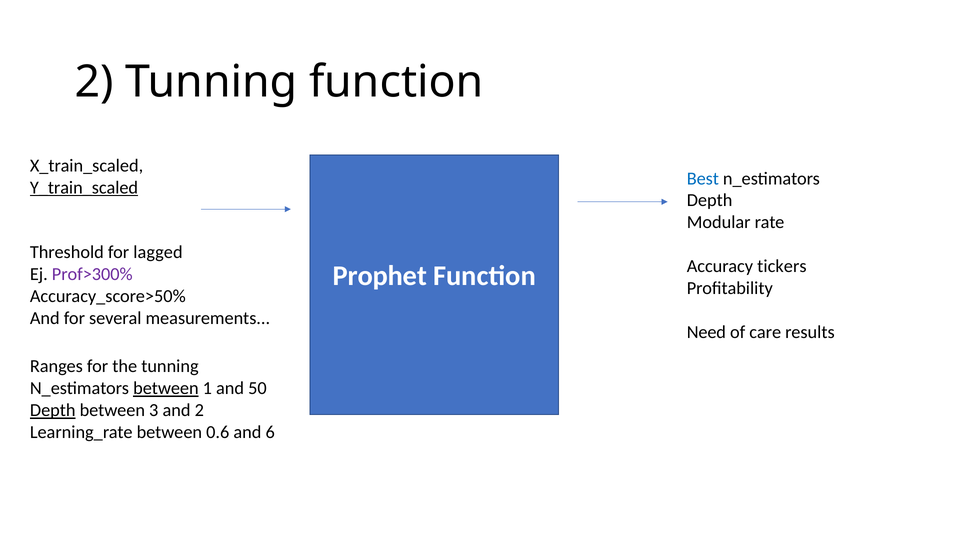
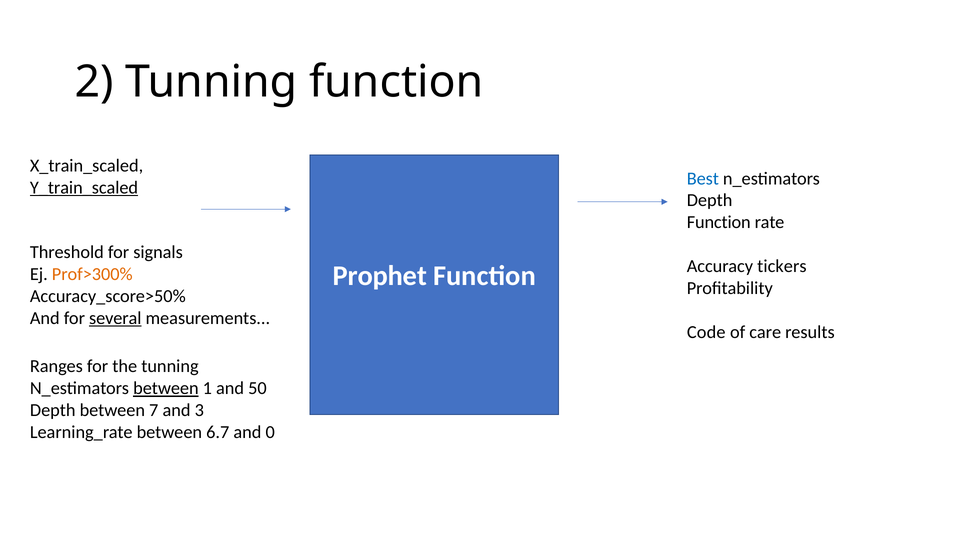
Modular at (719, 222): Modular -> Function
lagged: lagged -> signals
Prof>300% colour: purple -> orange
several underline: none -> present
Need: Need -> Code
Depth at (53, 410) underline: present -> none
3: 3 -> 7
and 2: 2 -> 3
0.6: 0.6 -> 6.7
6: 6 -> 0
